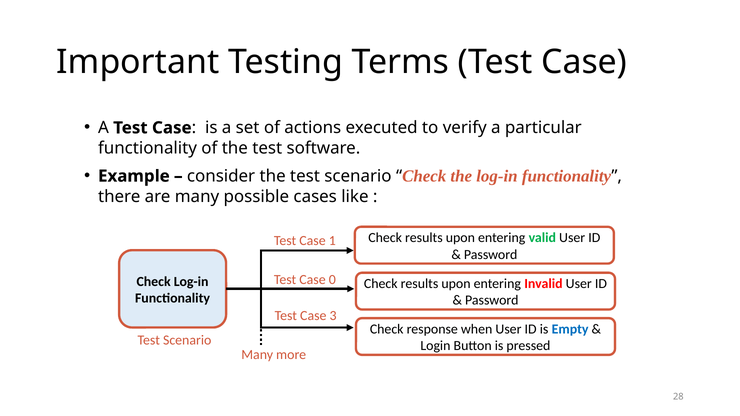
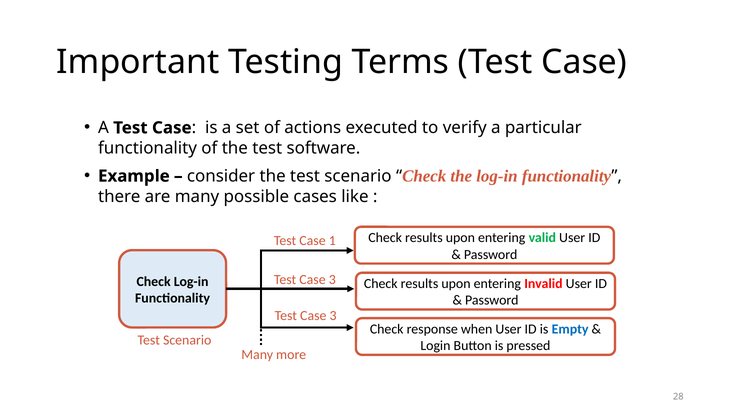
0 at (332, 280): 0 -> 3
